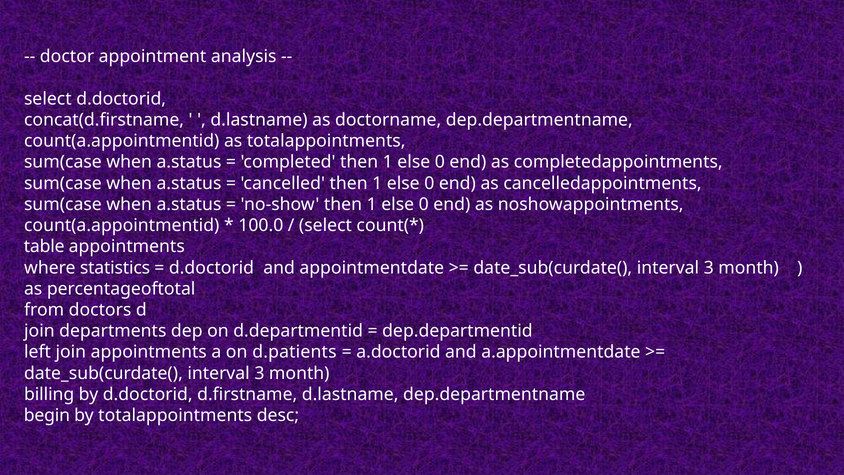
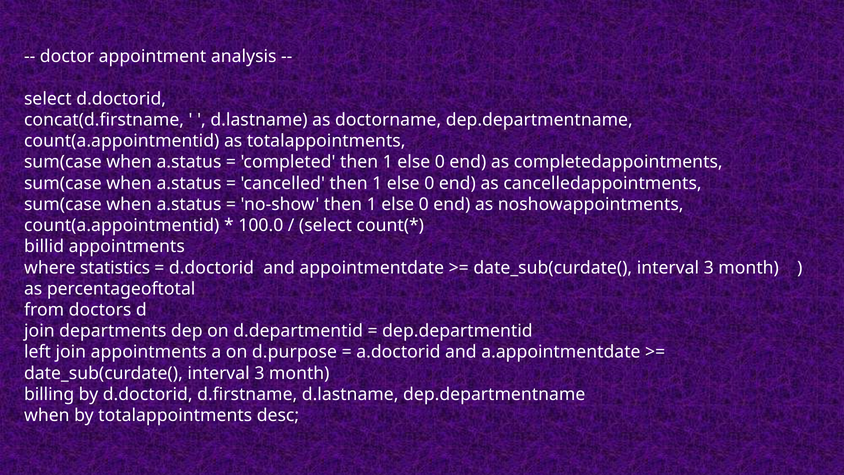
table: table -> billid
d.patients: d.patients -> d.purpose
begin at (47, 415): begin -> when
